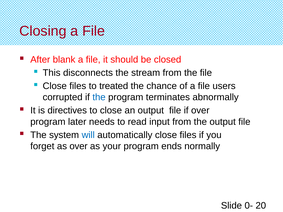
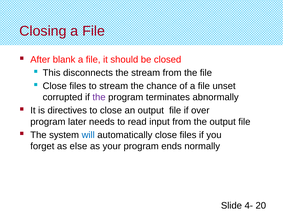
to treated: treated -> stream
users: users -> unset
the at (99, 97) colour: blue -> purple
as over: over -> else
0-: 0- -> 4-
